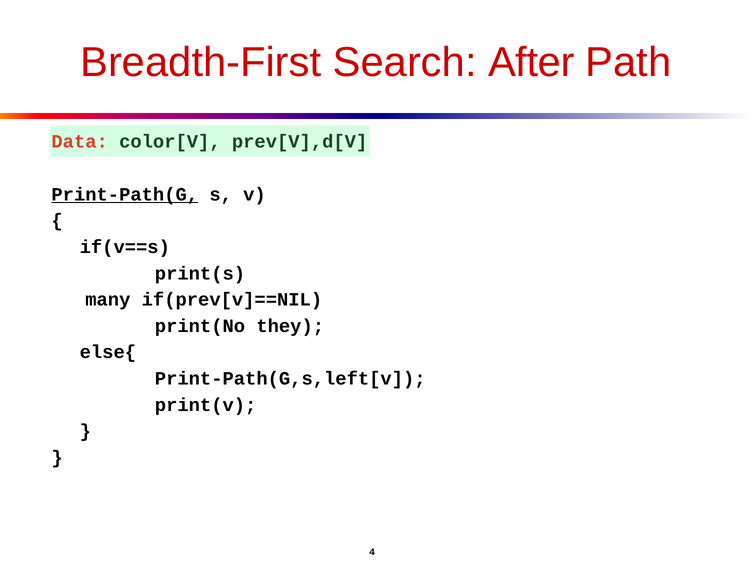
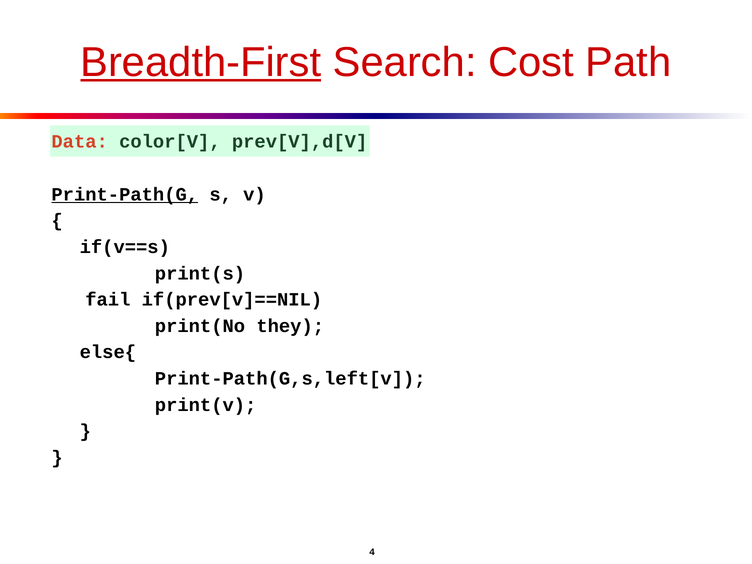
Breadth-First underline: none -> present
After: After -> Cost
many: many -> fail
